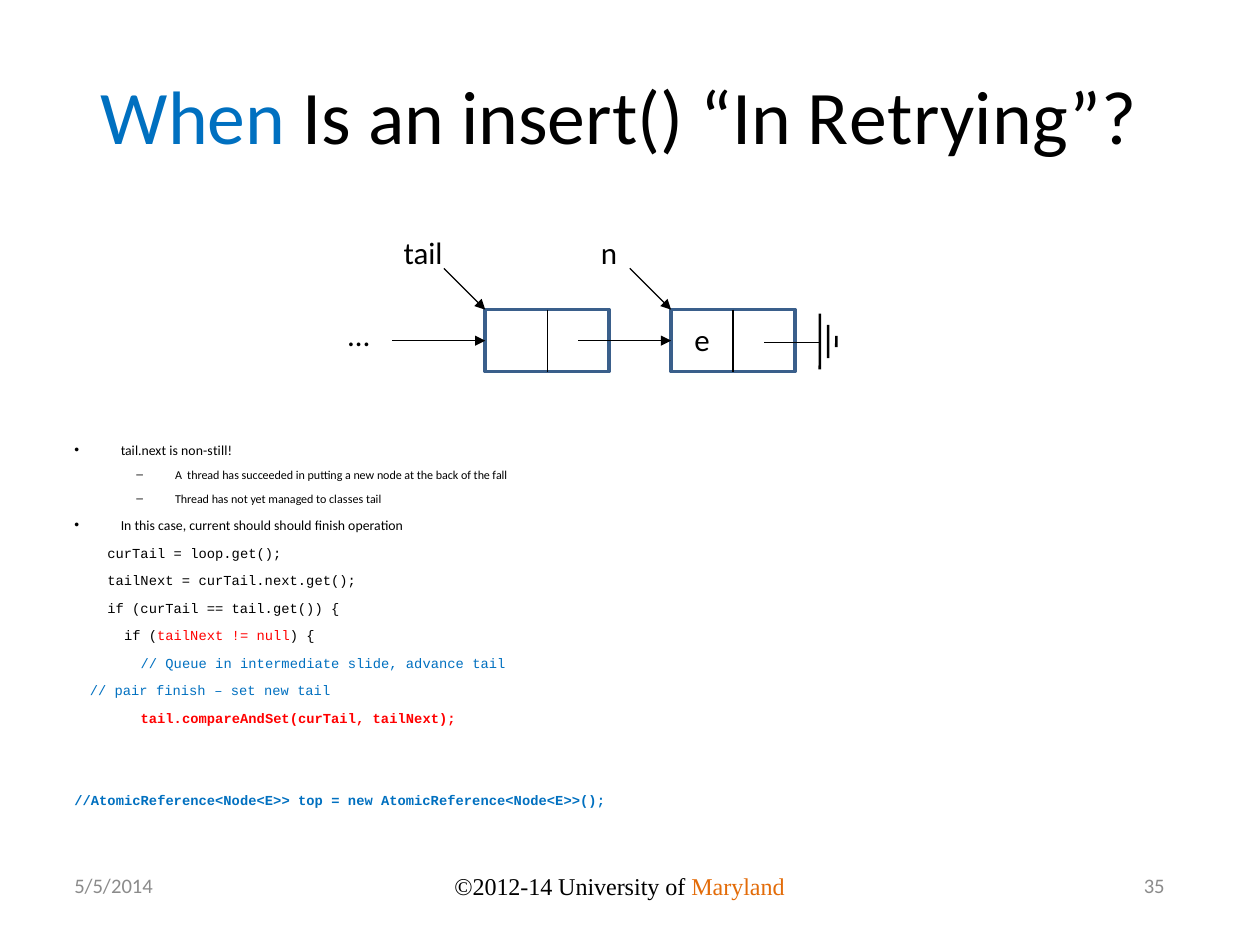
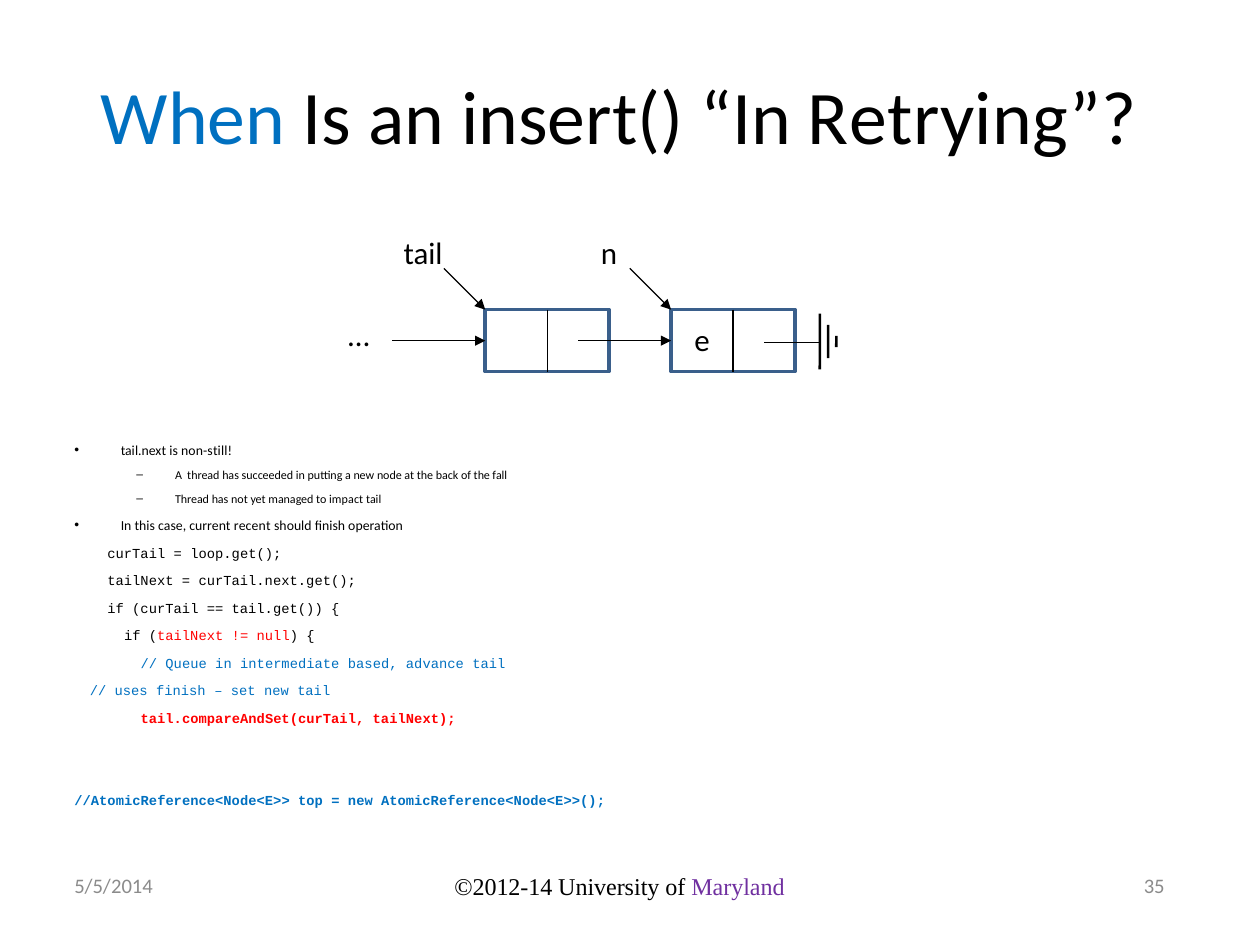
classes: classes -> impact
current should: should -> recent
slide: slide -> based
pair: pair -> uses
Maryland colour: orange -> purple
